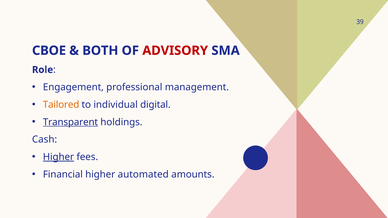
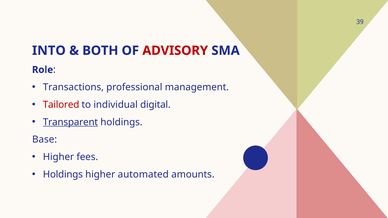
CBOE: CBOE -> INTO
Engagement: Engagement -> Transactions
Tailored colour: orange -> red
Cash: Cash -> Base
Higher at (58, 157) underline: present -> none
Financial at (63, 175): Financial -> Holdings
